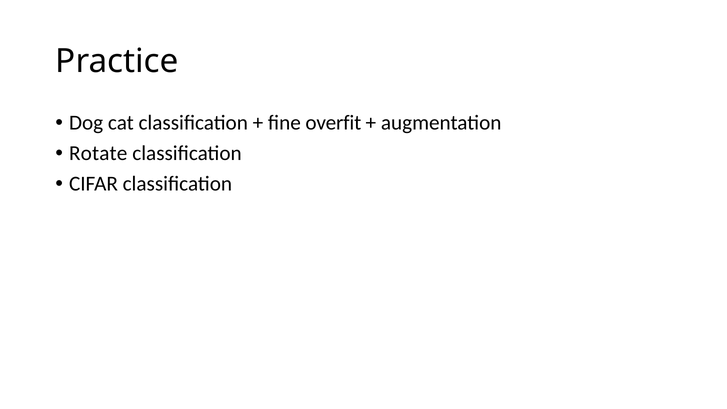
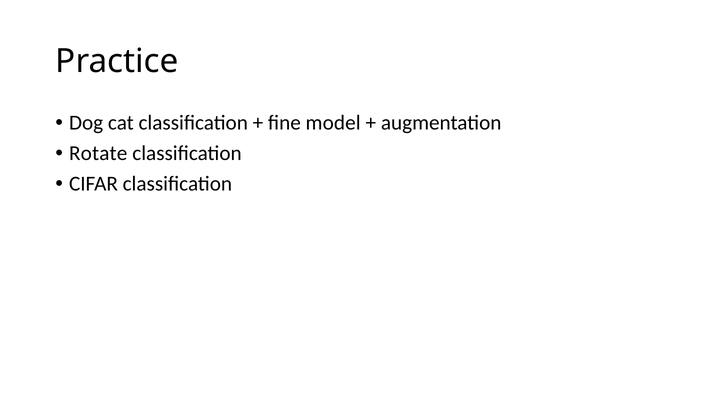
overfit: overfit -> model
